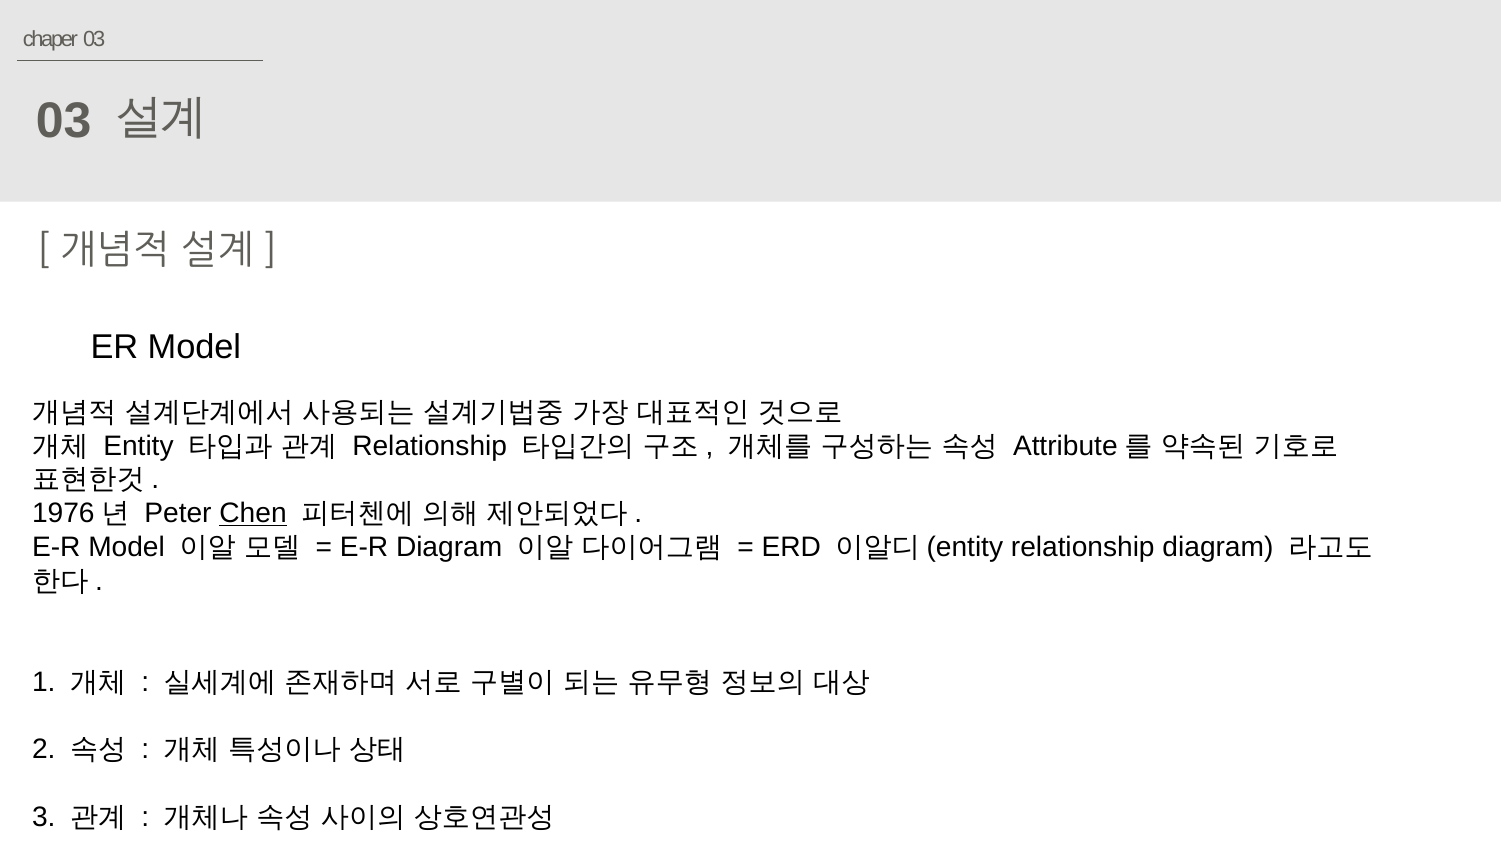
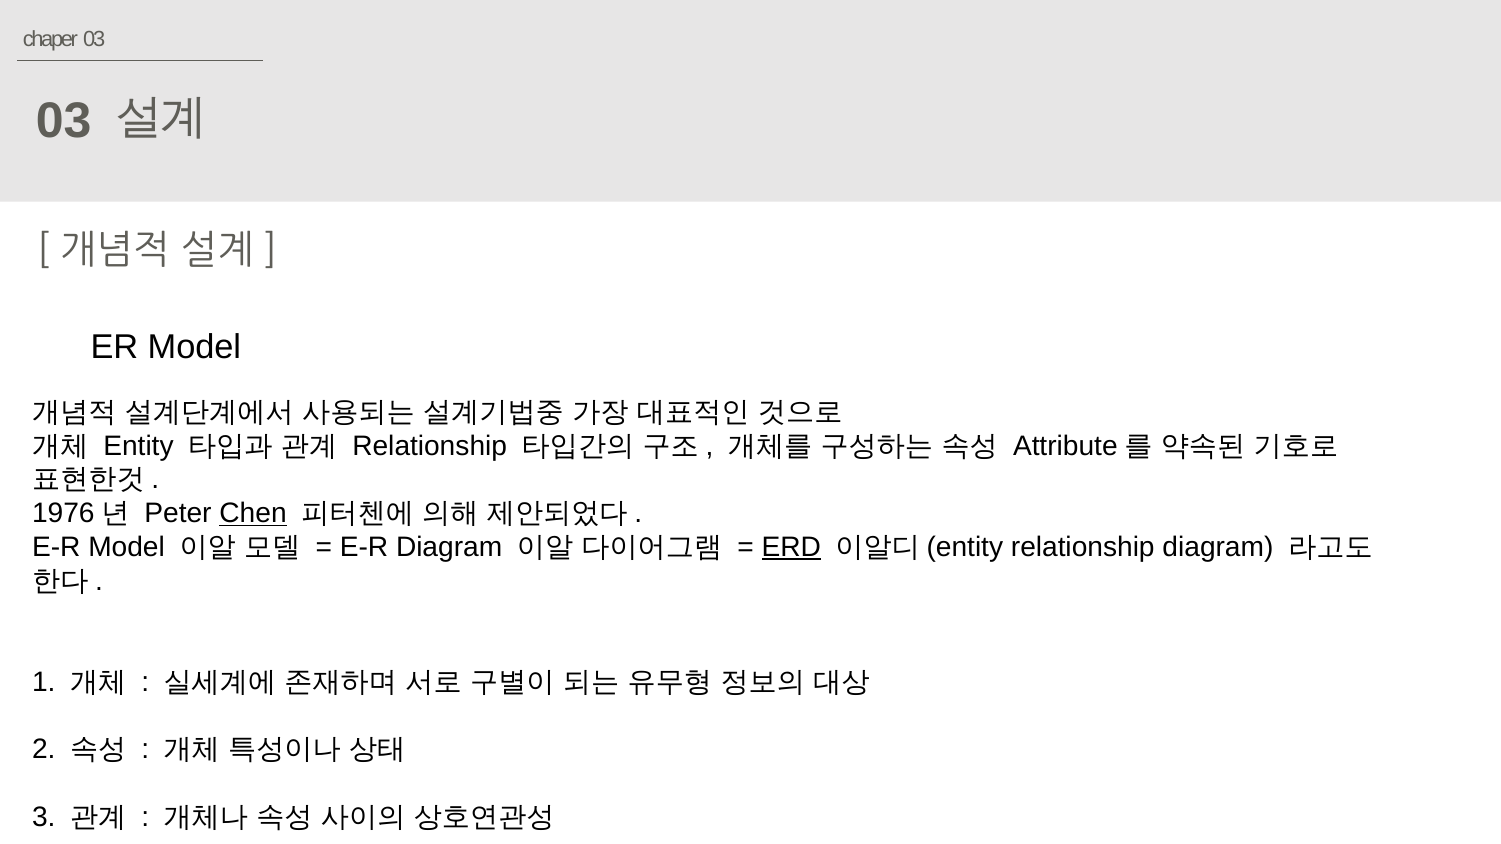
ERD underline: none -> present
